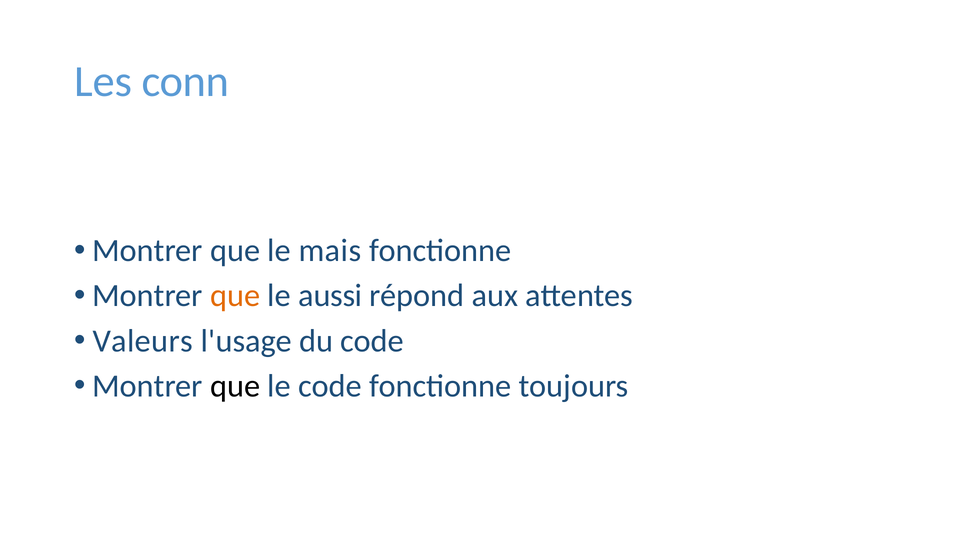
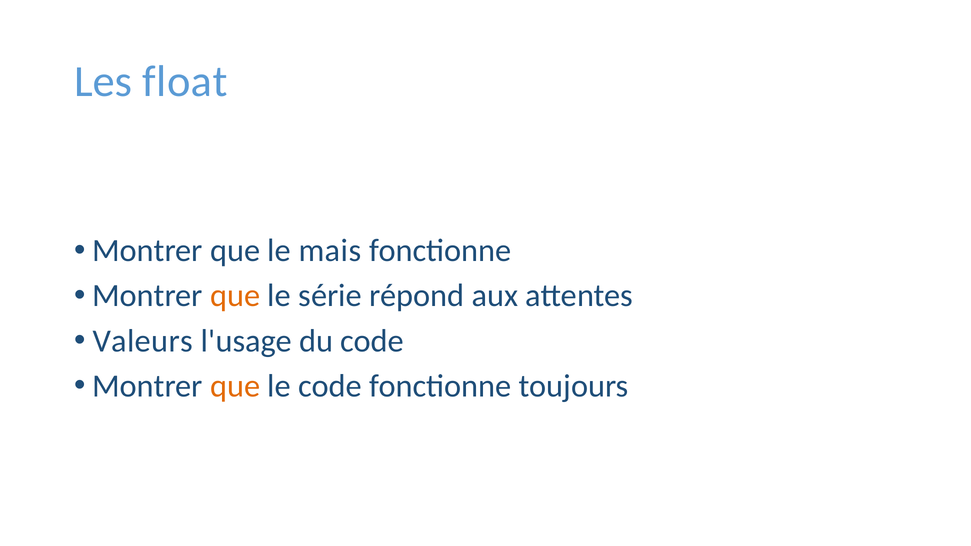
conn: conn -> float
aussi: aussi -> série
que at (235, 386) colour: black -> orange
